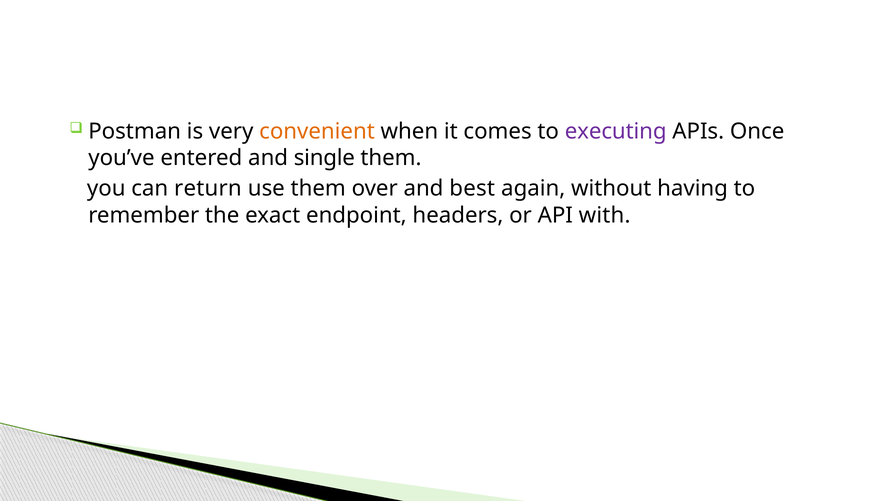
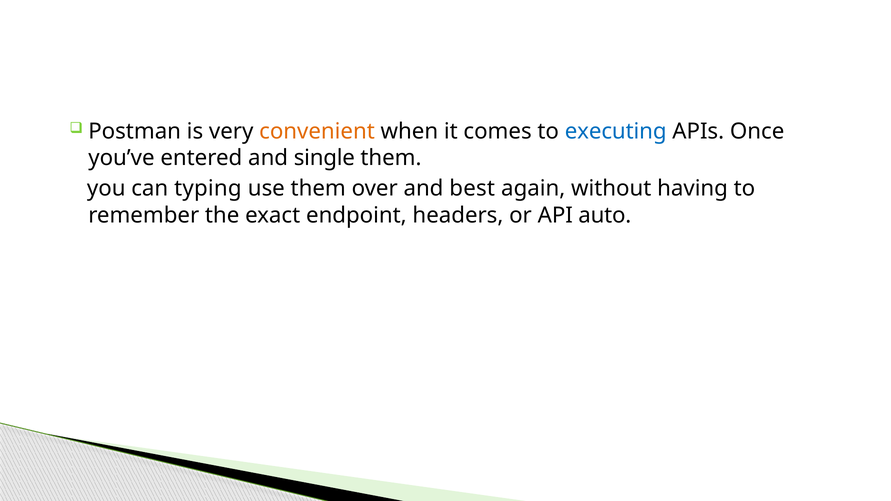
executing colour: purple -> blue
return: return -> typing
with: with -> auto
